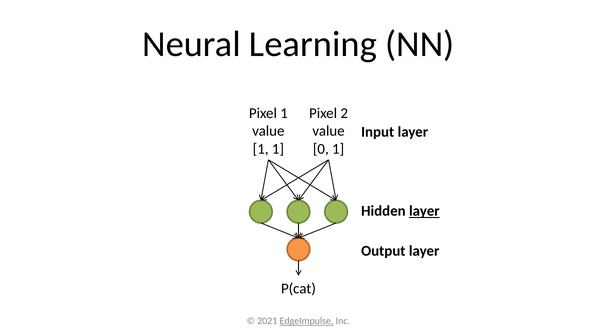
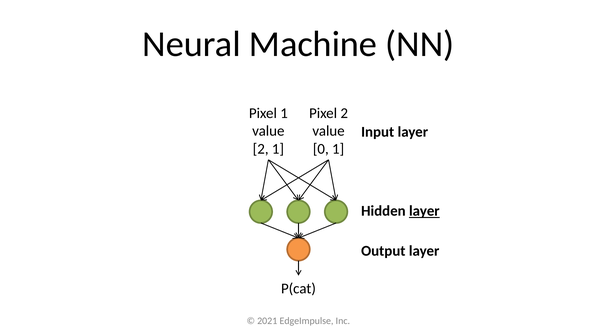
Learning: Learning -> Machine
1 at (261, 149): 1 -> 2
EdgeImpulse underline: present -> none
